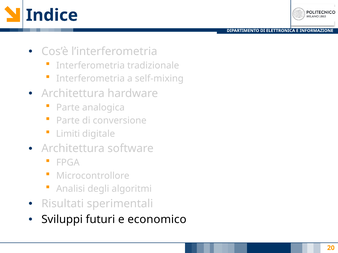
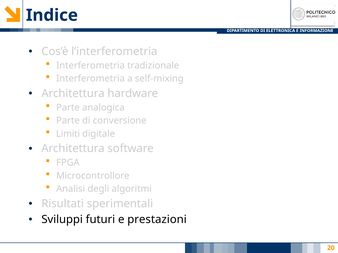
economico: economico -> prestazioni
